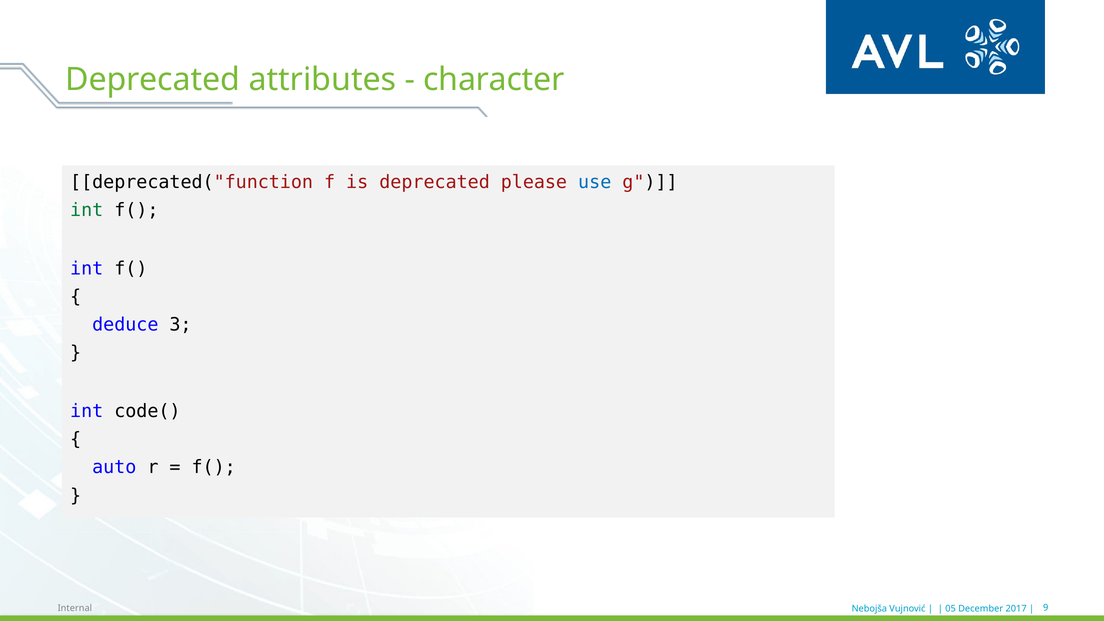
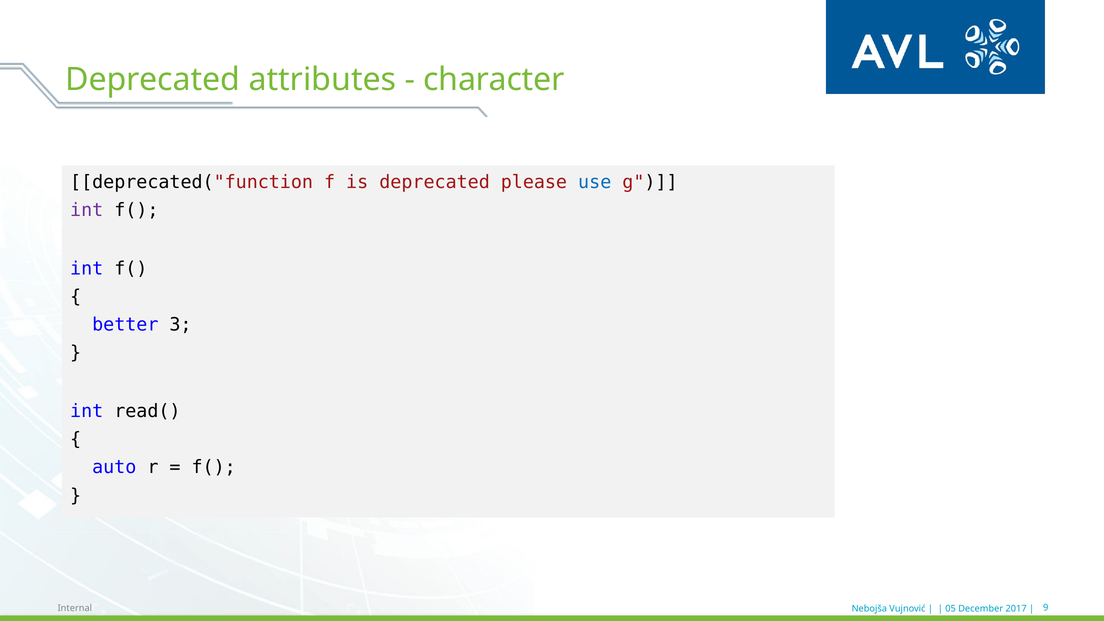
int at (87, 210) colour: green -> purple
deduce: deduce -> better
code(: code( -> read(
